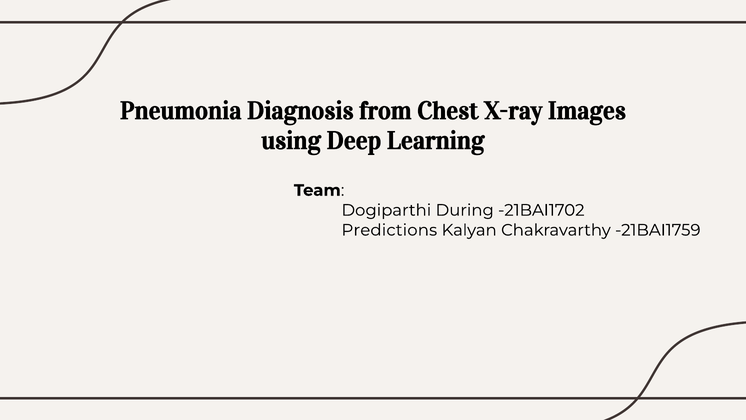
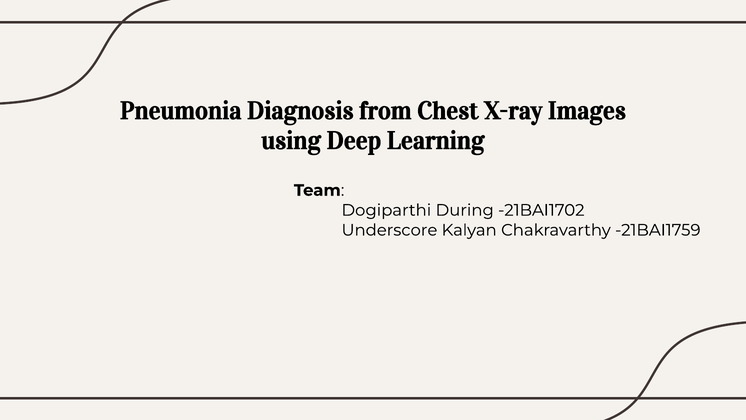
Predictions: Predictions -> Underscore
